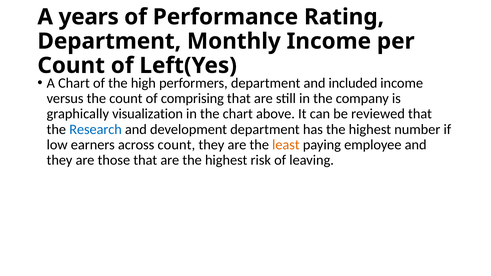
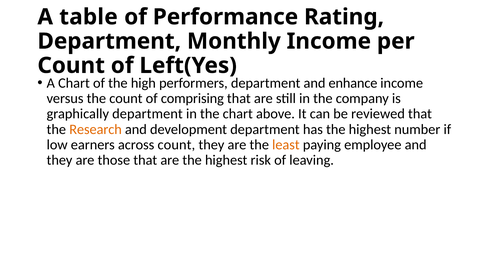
years: years -> table
included: included -> enhance
graphically visualization: visualization -> department
Research colour: blue -> orange
